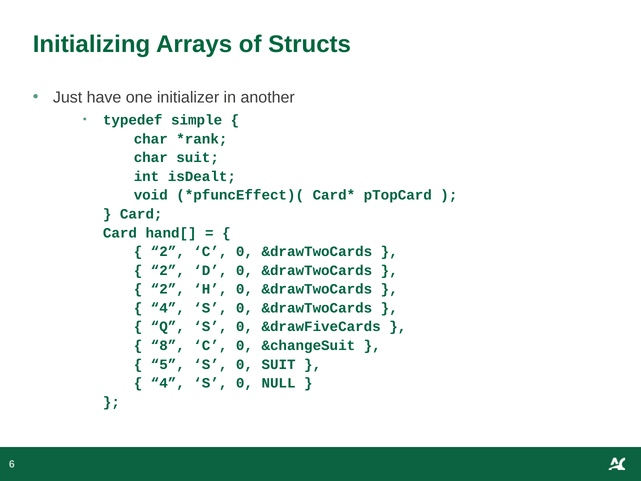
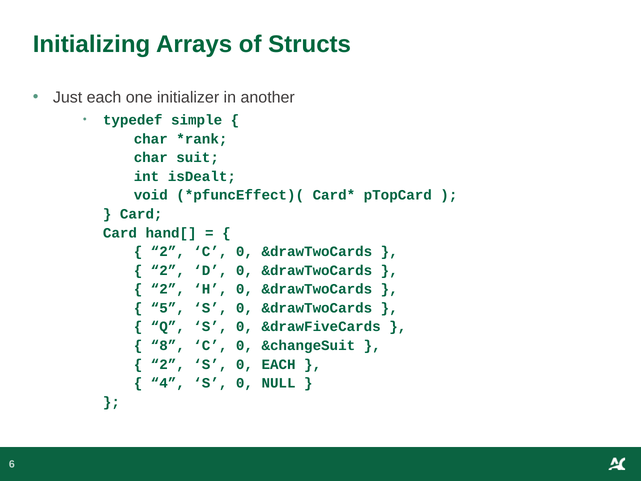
Just have: have -> each
4 at (168, 308): 4 -> 5
5 at (168, 364): 5 -> 2
0 SUIT: SUIT -> EACH
